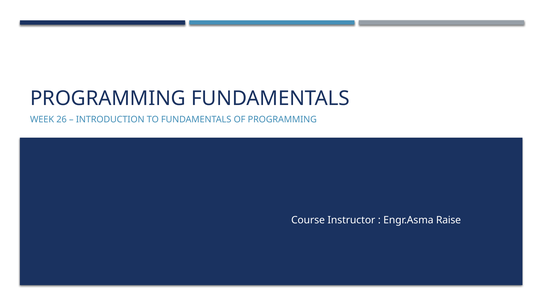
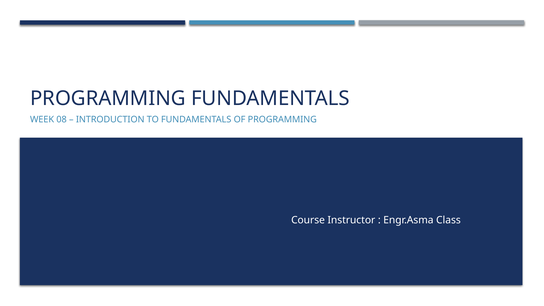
26: 26 -> 08
Raise: Raise -> Class
